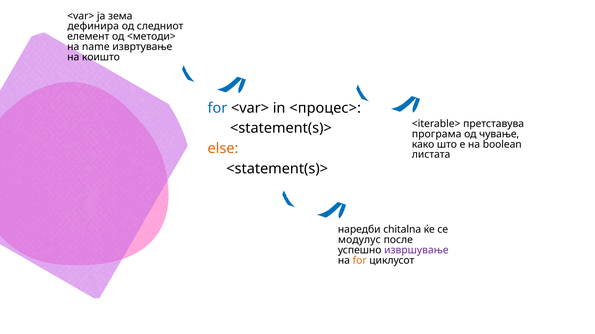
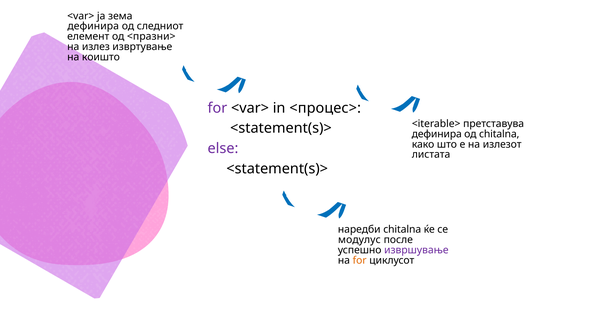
<методи>: <методи> -> <празни>
name: name -> излез
for at (217, 108) colour: blue -> purple
програма at (437, 134): програма -> дефинира
од чување: чување -> chitalna
boolean: boolean -> излезот
else colour: orange -> purple
